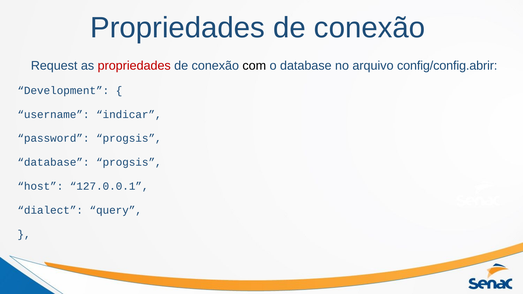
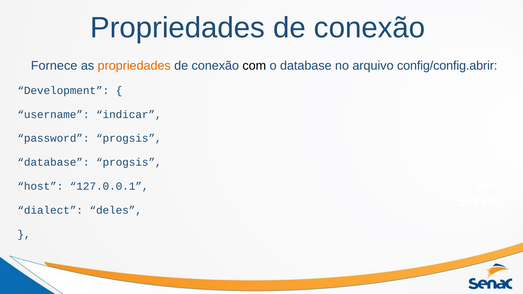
Request: Request -> Fornece
propriedades at (134, 66) colour: red -> orange
query: query -> deles
